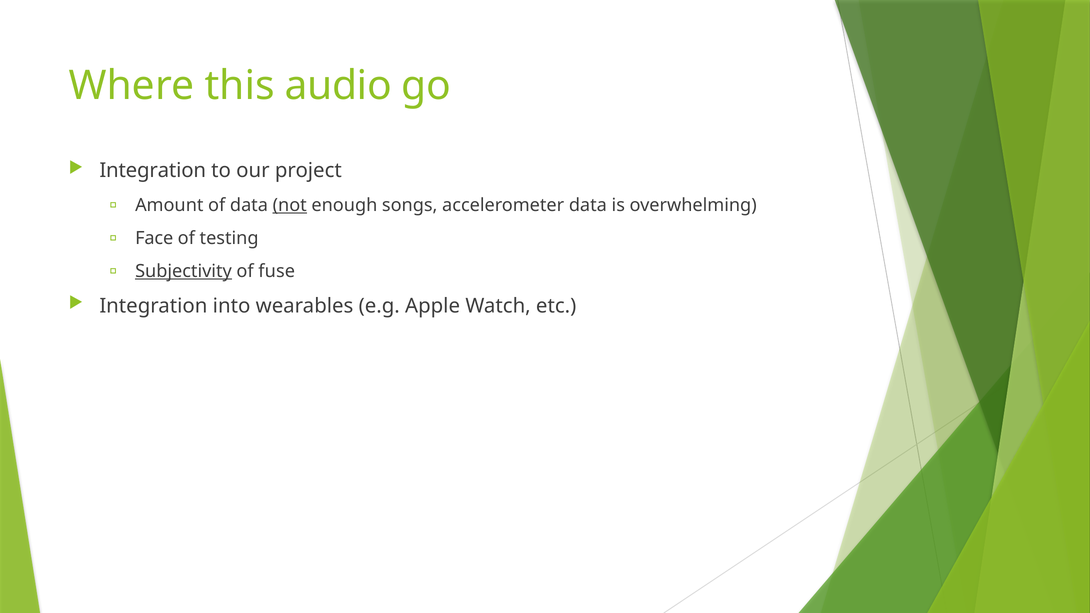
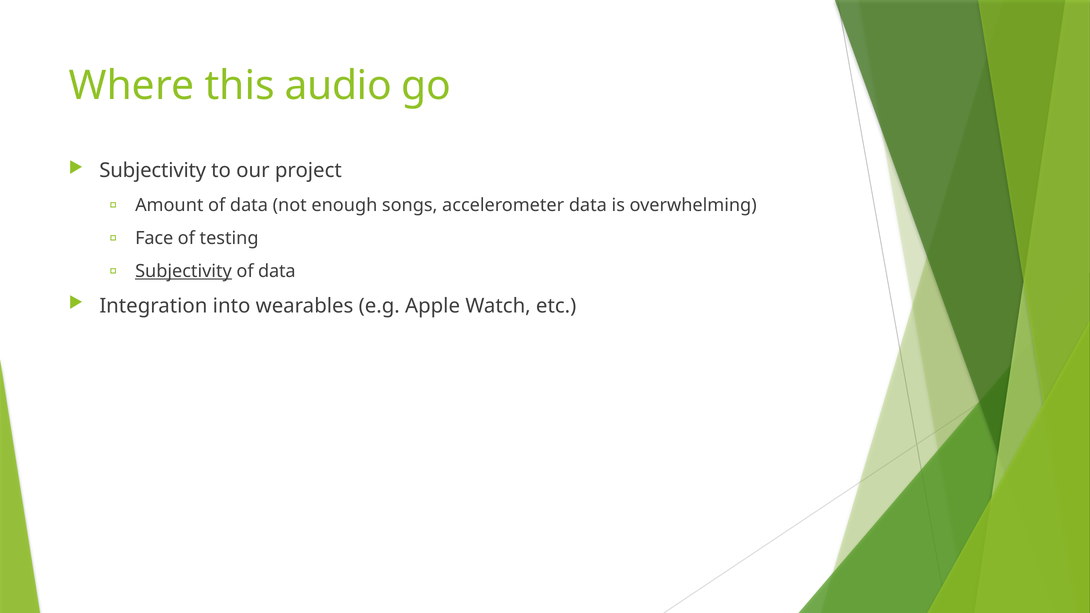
Integration at (153, 171): Integration -> Subjectivity
not underline: present -> none
fuse at (277, 271): fuse -> data
